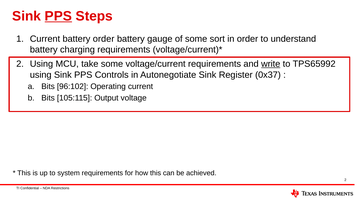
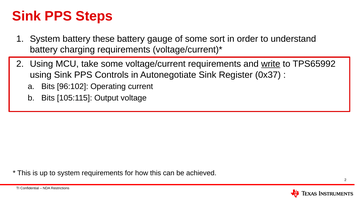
PPS at (58, 16) underline: present -> none
Current at (45, 39): Current -> System
battery order: order -> these
